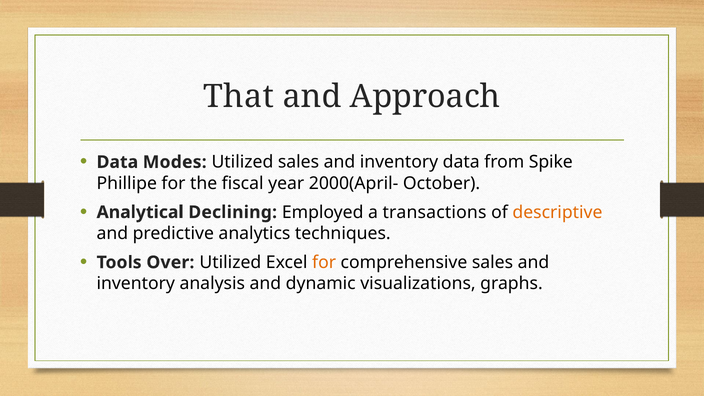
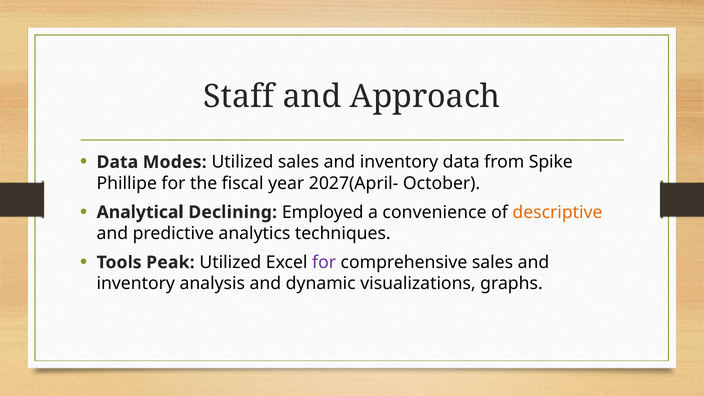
That: That -> Staff
2000(April-: 2000(April- -> 2027(April-
transactions: transactions -> convenience
Over: Over -> Peak
for at (324, 262) colour: orange -> purple
